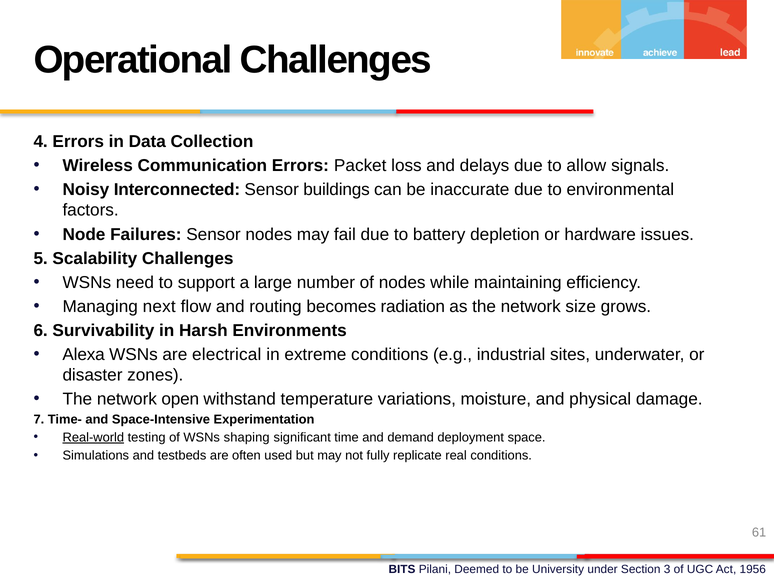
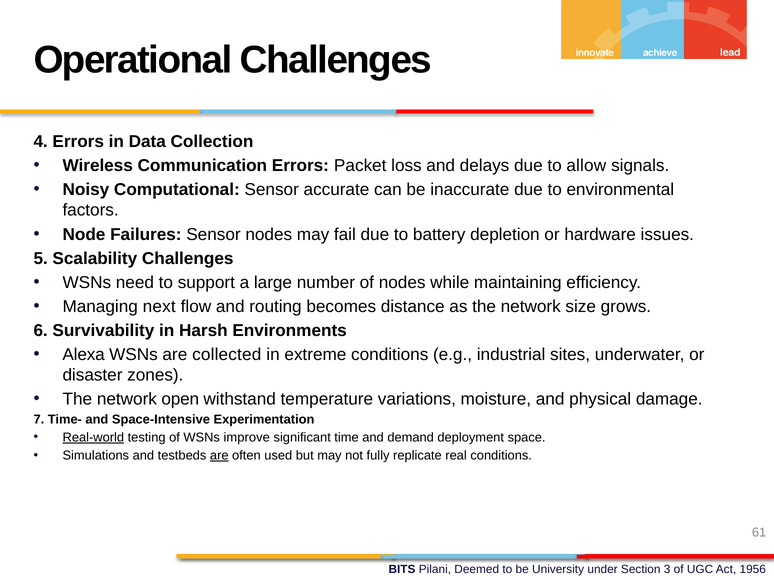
Interconnected: Interconnected -> Computational
buildings: buildings -> accurate
radiation: radiation -> distance
electrical: electrical -> collected
shaping: shaping -> improve
are at (219, 456) underline: none -> present
